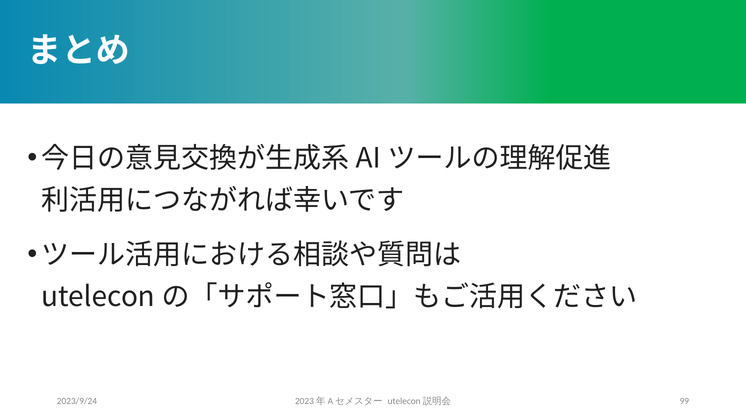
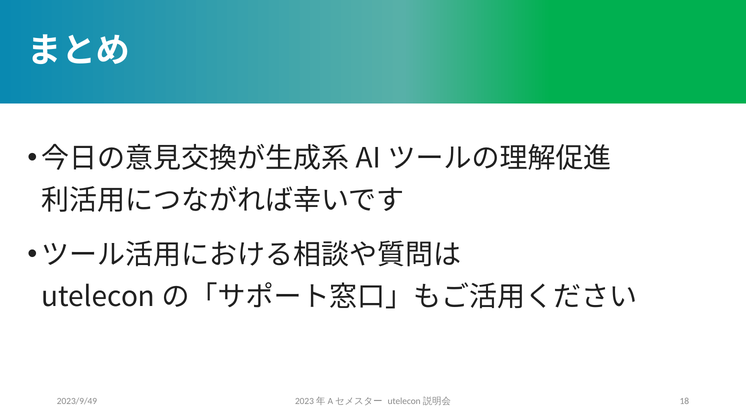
2023/9/24: 2023/9/24 -> 2023/9/49
99: 99 -> 18
